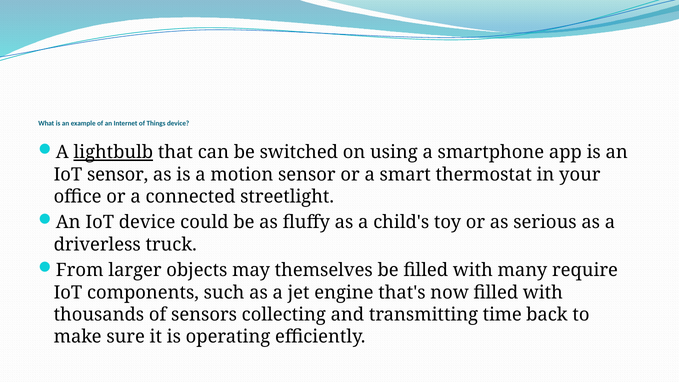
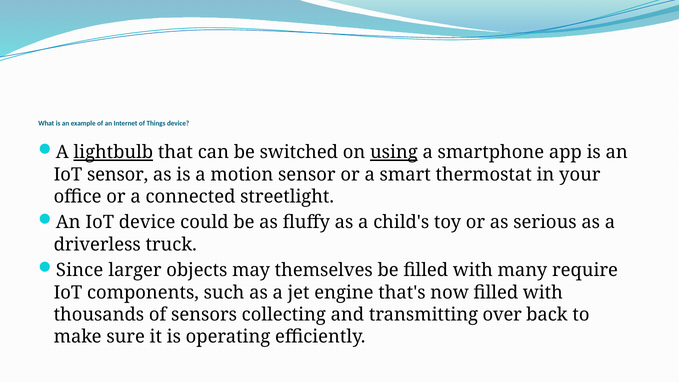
using underline: none -> present
From: From -> Since
time: time -> over
